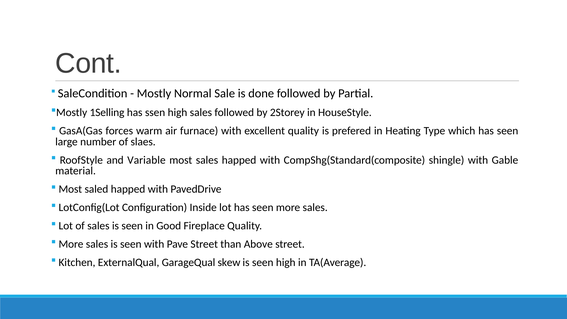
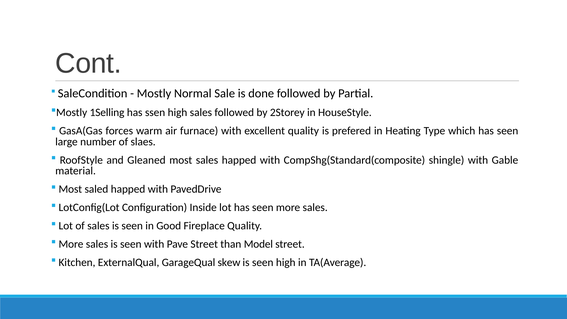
Variable: Variable -> Gleaned
Above: Above -> Model
